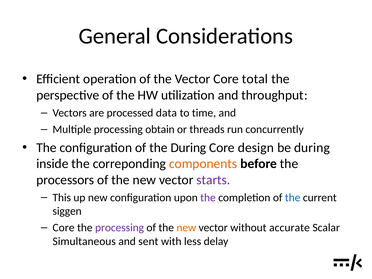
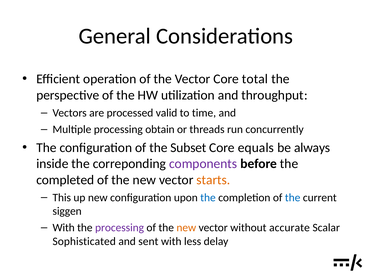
data: data -> valid
the During: During -> Subset
design: design -> equals
be during: during -> always
components colour: orange -> purple
processors: processors -> completed
starts colour: purple -> orange
the at (208, 198) colour: purple -> blue
Core at (64, 228): Core -> With
Simultaneous: Simultaneous -> Sophisticated
